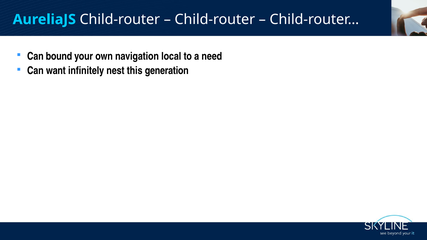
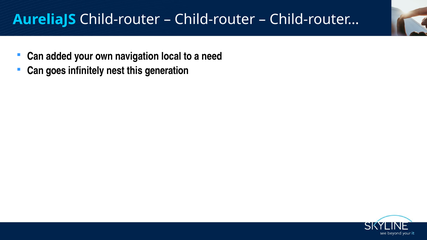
bound: bound -> added
want: want -> goes
